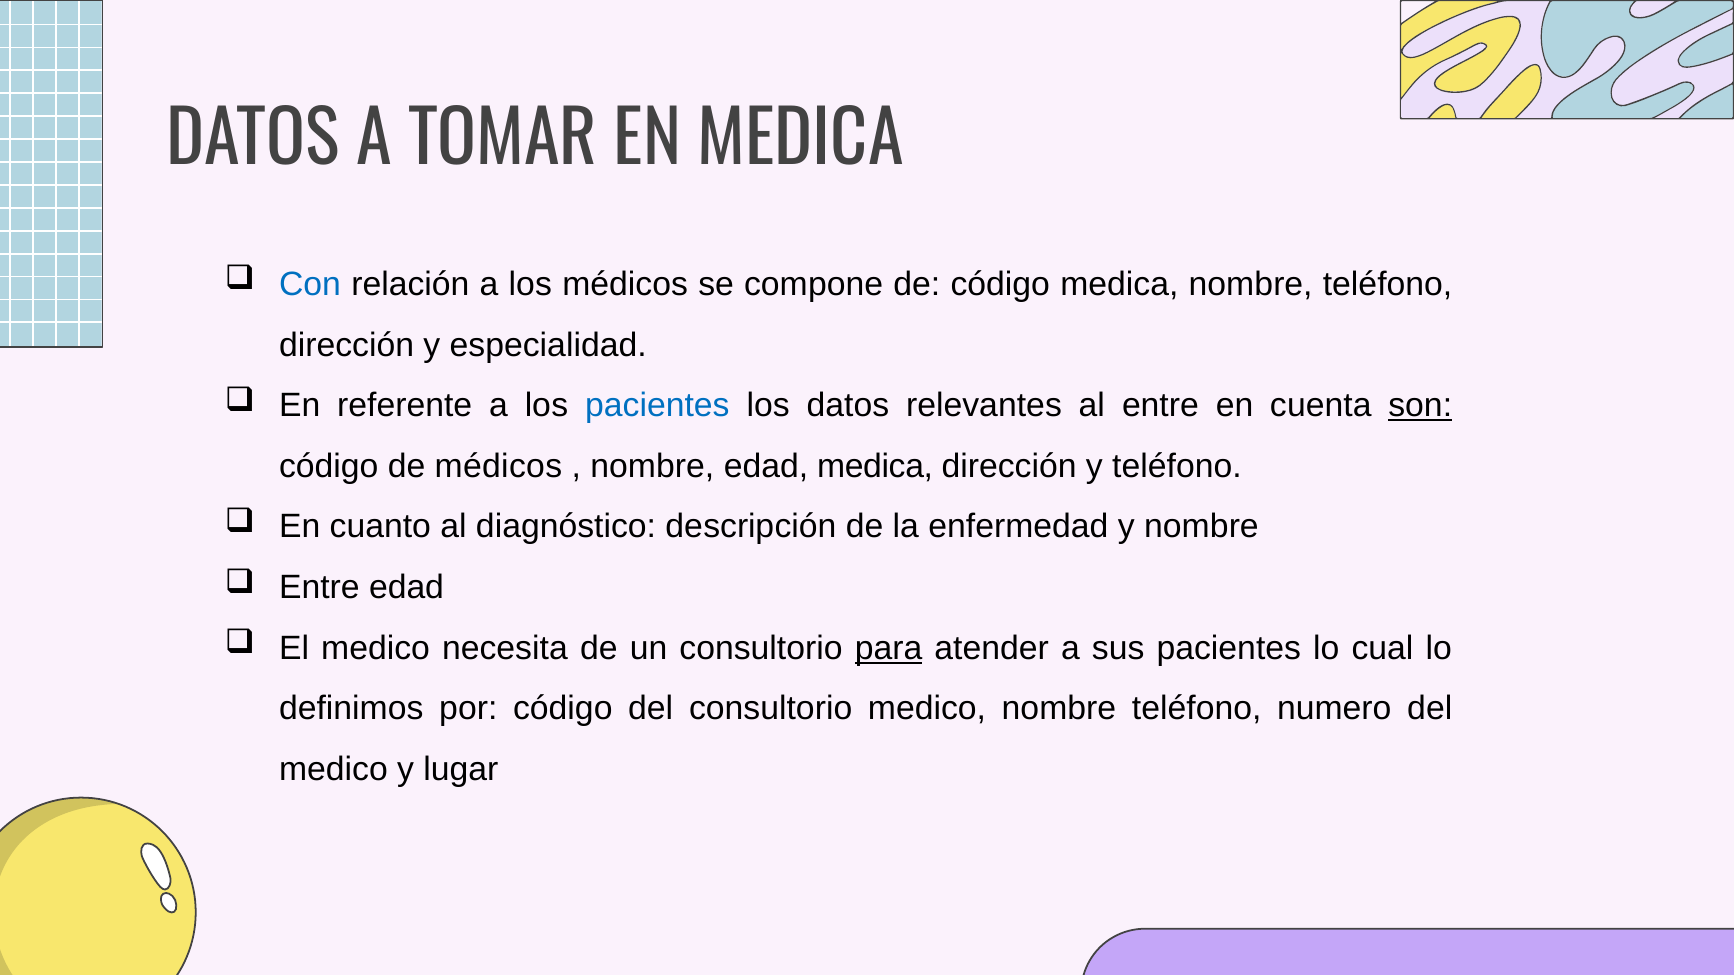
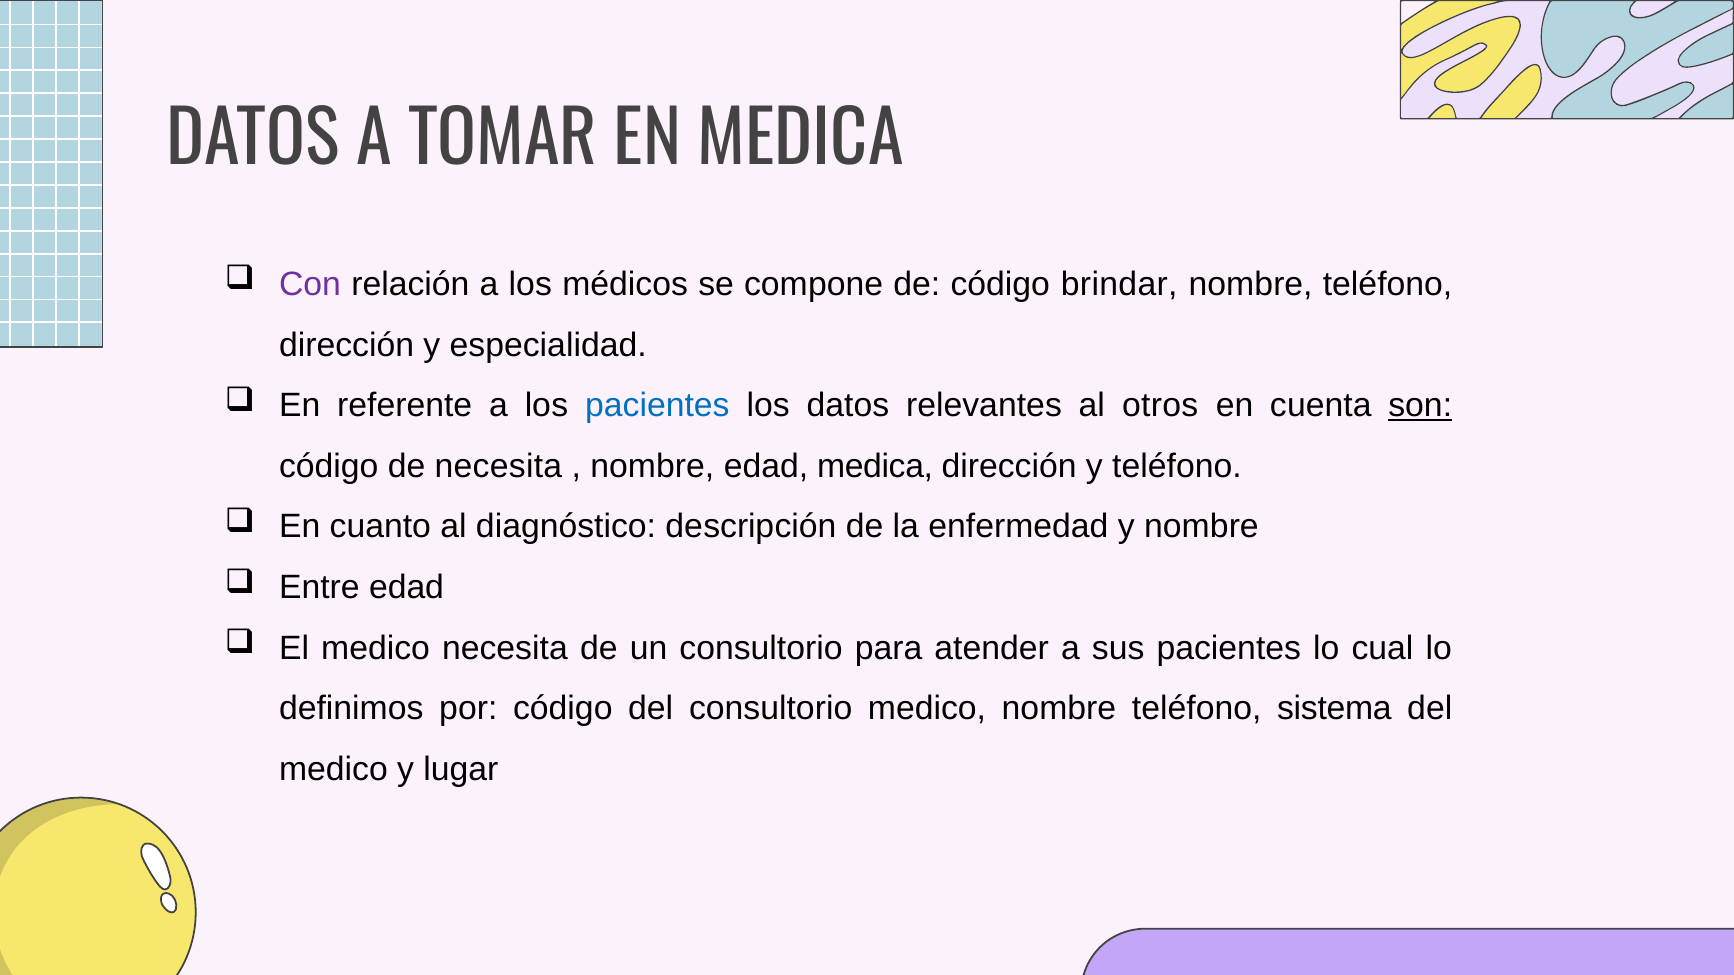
Con colour: blue -> purple
código medica: medica -> brindar
al entre: entre -> otros
de médicos: médicos -> necesita
para underline: present -> none
numero: numero -> sistema
